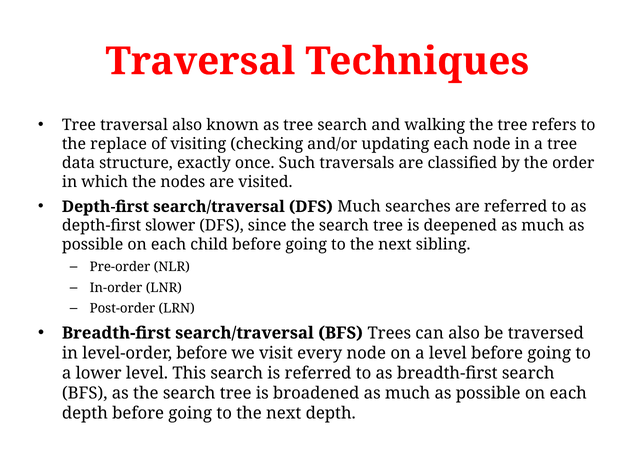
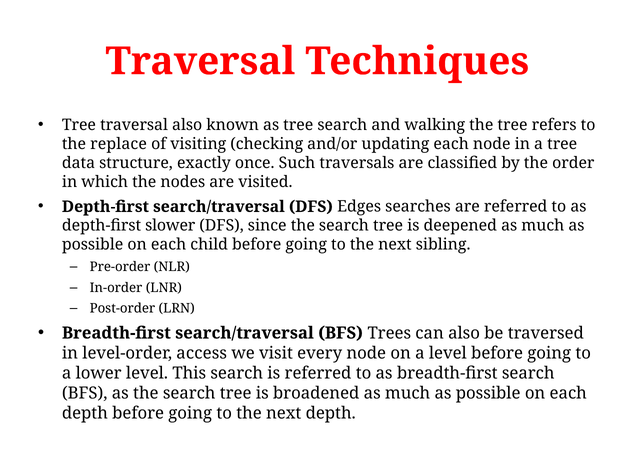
DFS Much: Much -> Edges
level-order before: before -> access
